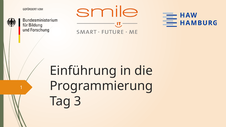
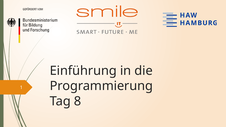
3: 3 -> 8
